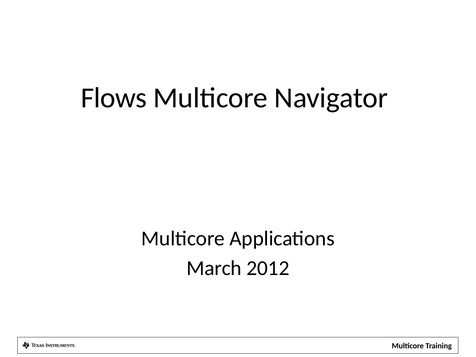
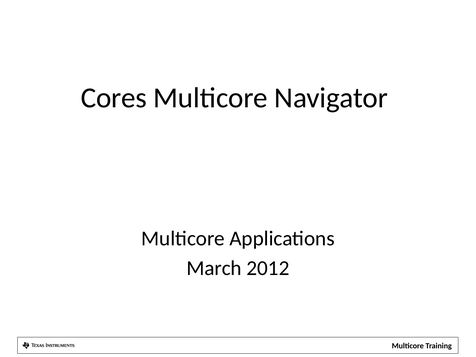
Flows: Flows -> Cores
